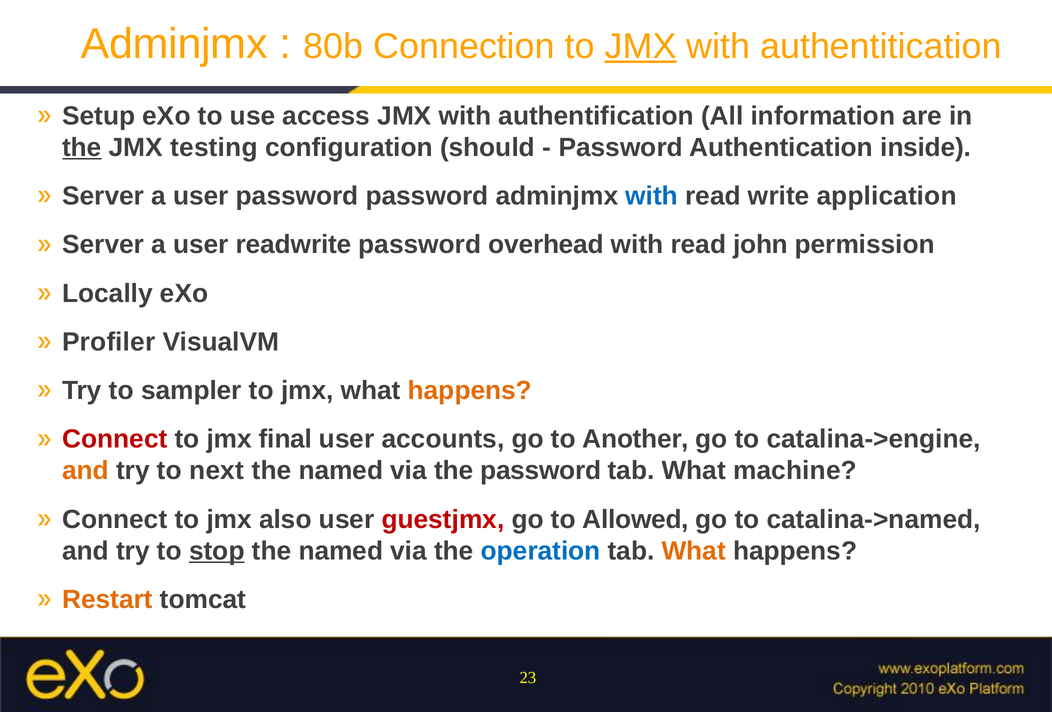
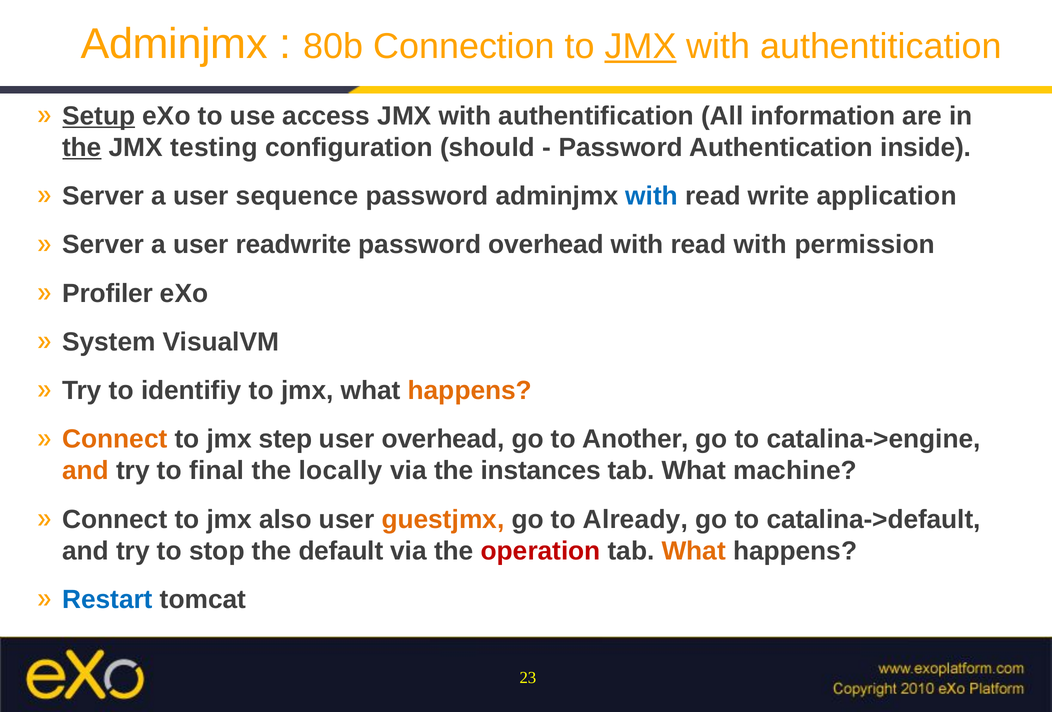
Setup underline: none -> present
user password: password -> sequence
read john: john -> with
Locally: Locally -> Profiler
Profiler: Profiler -> System
sampler: sampler -> identifiy
Connect at (115, 440) colour: red -> orange
final: final -> step
user accounts: accounts -> overhead
next: next -> final
named at (341, 471): named -> locally
the password: password -> instances
guestjmx colour: red -> orange
Allowed: Allowed -> Already
catalina->named: catalina->named -> catalina->default
stop underline: present -> none
named at (341, 551): named -> default
operation colour: blue -> red
Restart colour: orange -> blue
